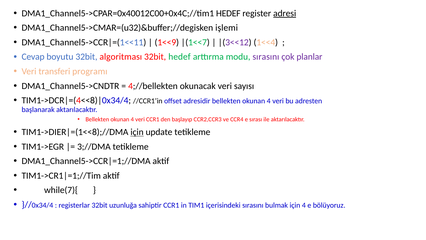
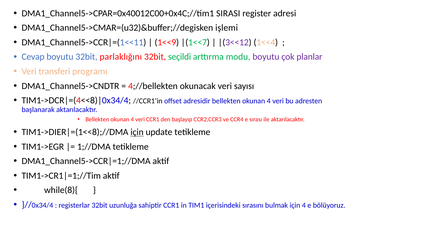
DMA1_Channel5->CPAR=0x40012C00+0x4C;//tim1 HEDEF: HEDEF -> SIRASI
adresi underline: present -> none
algoritması: algoritması -> parlaklığını
32bit hedef: hedef -> seçildi
modu sırasını: sırasını -> boyutu
3;//DMA: 3;//DMA -> 1;//DMA
while(7){: while(7){ -> while(8){
